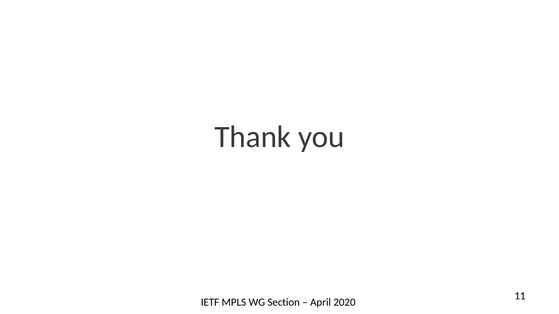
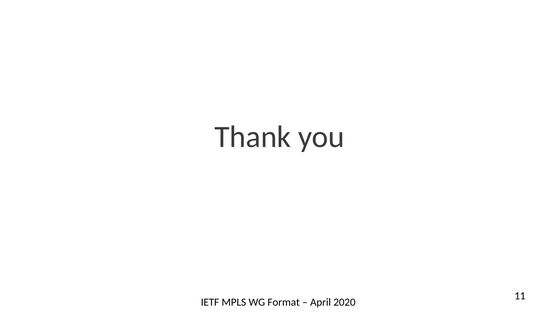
Section: Section -> Format
